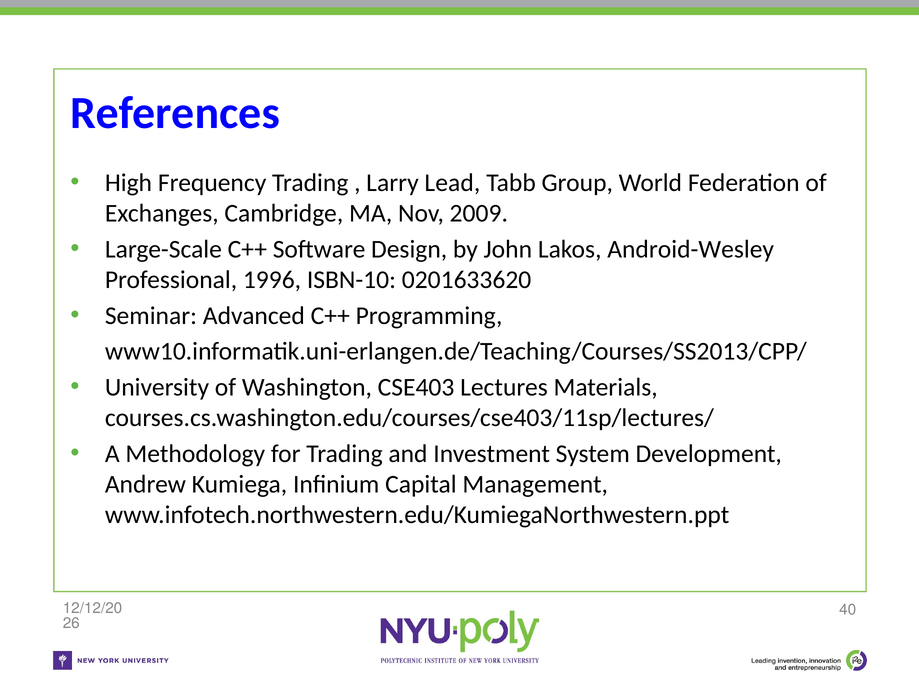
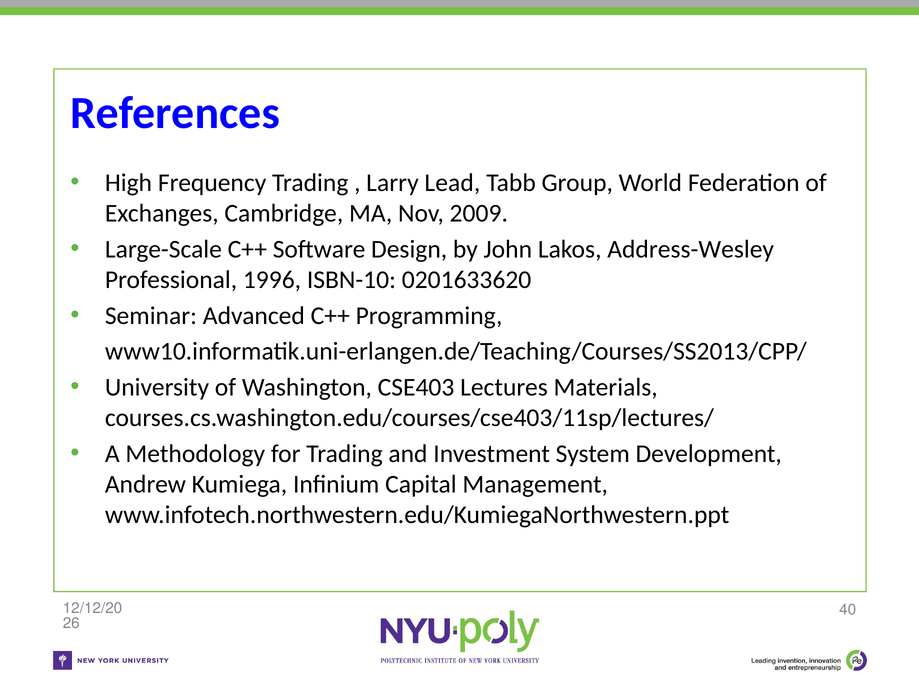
Android-Wesley: Android-Wesley -> Address-Wesley
